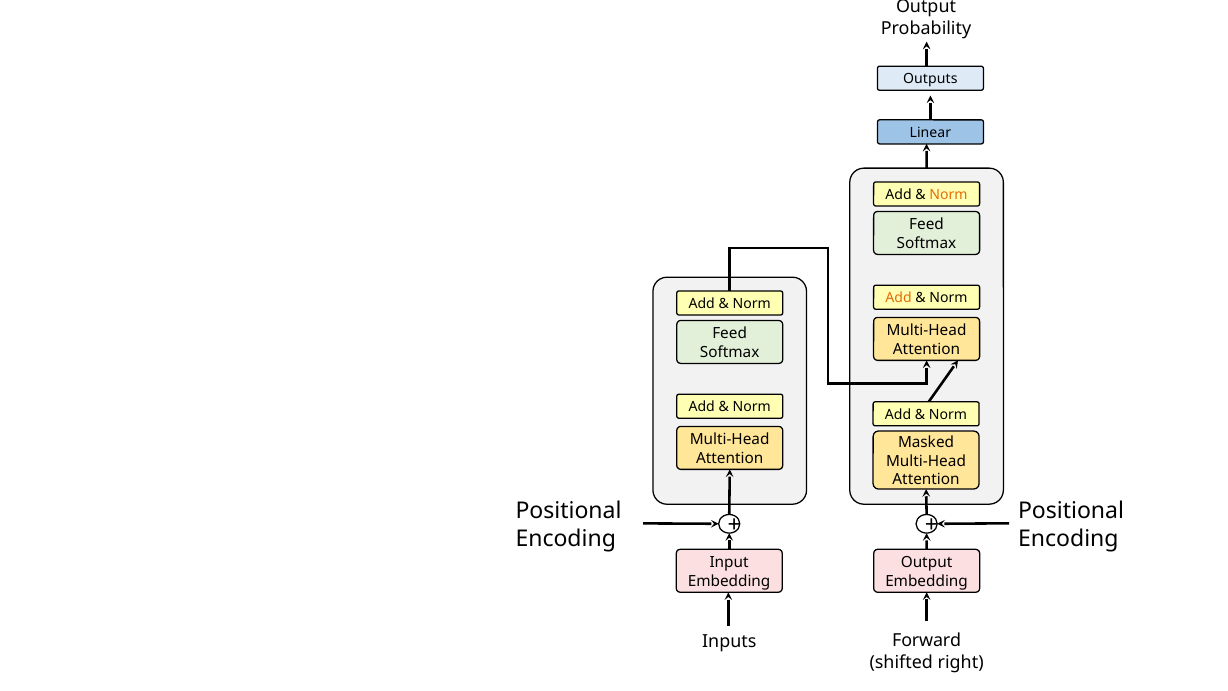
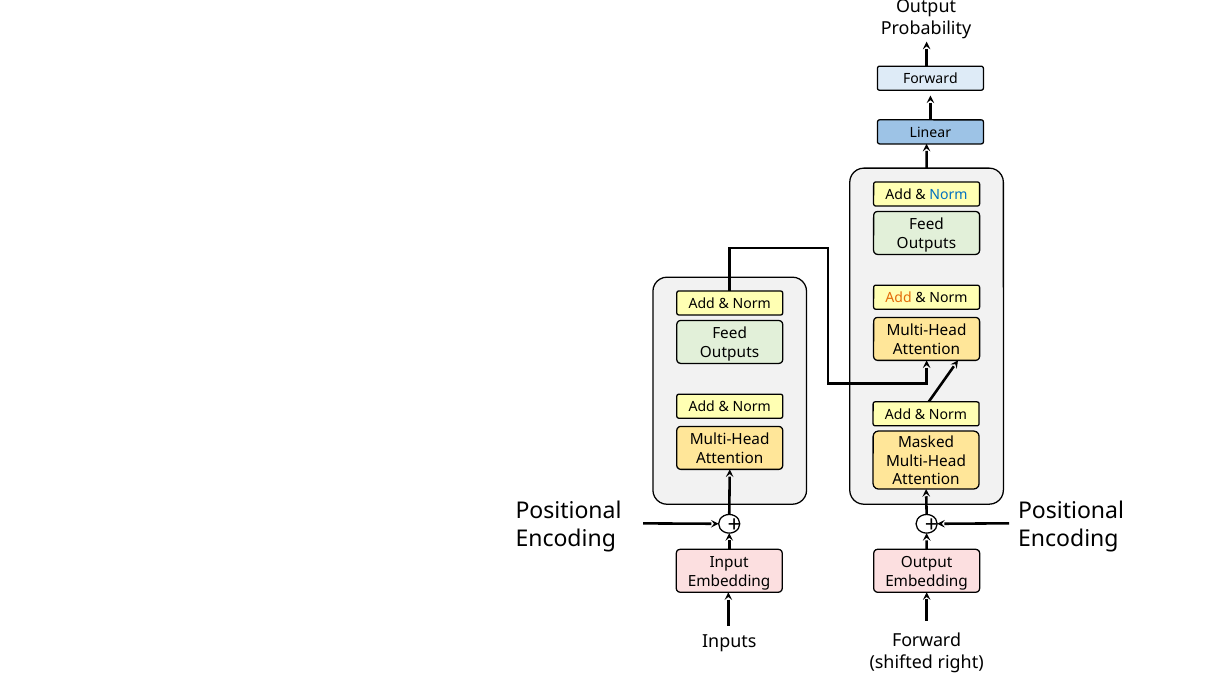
Outputs at (930, 79): Outputs -> Forward
Norm at (949, 195) colour: orange -> blue
Softmax at (927, 243): Softmax -> Outputs
Softmax at (730, 352): Softmax -> Outputs
